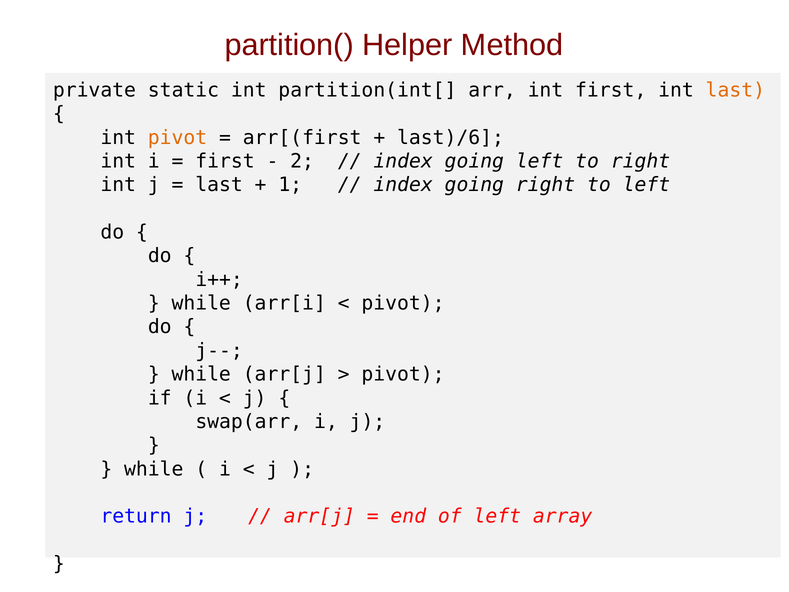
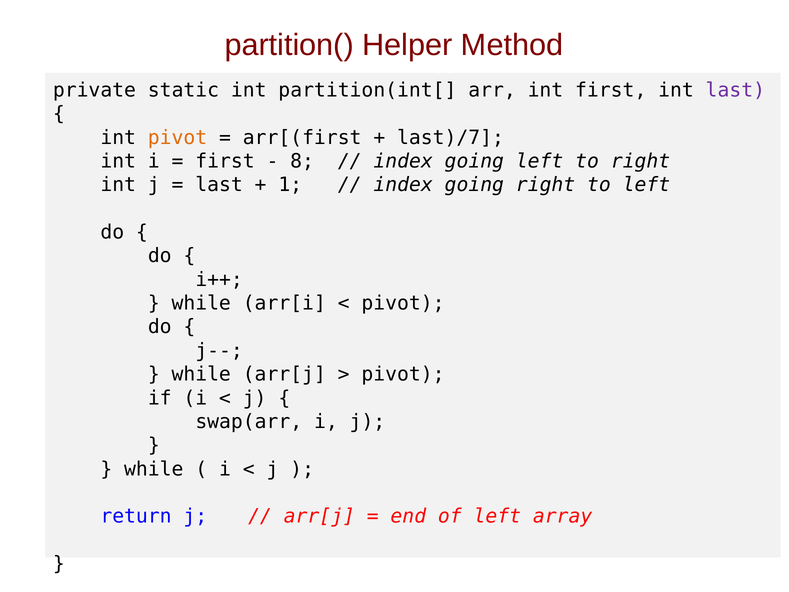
last at (735, 90) colour: orange -> purple
last)/6: last)/6 -> last)/7
2: 2 -> 8
